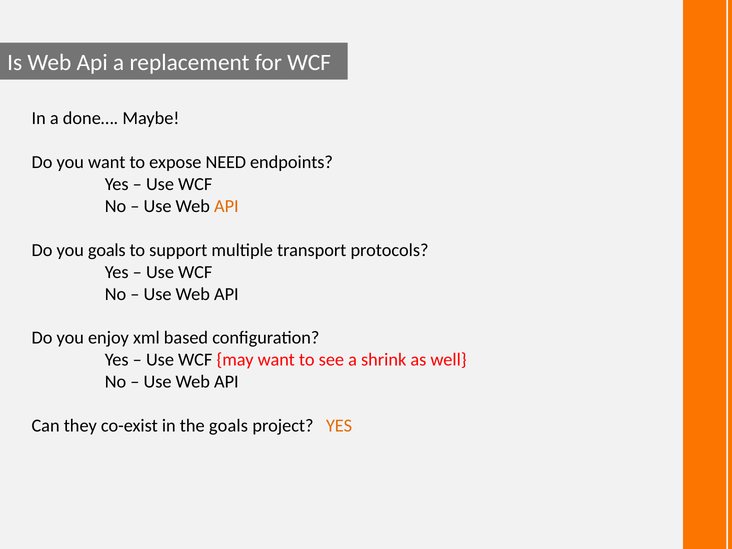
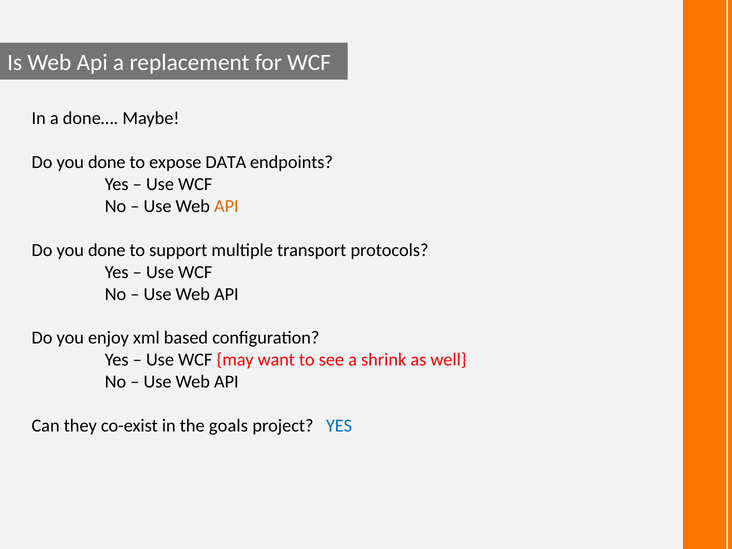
want at (107, 162): want -> done
NEED: NEED -> DATA
goals at (107, 250): goals -> done
YES at (339, 426) colour: orange -> blue
